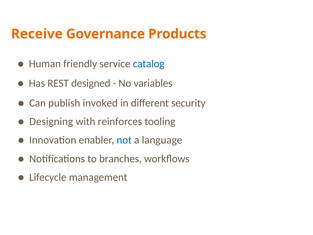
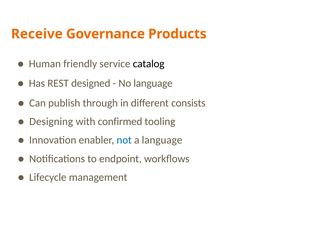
catalog colour: blue -> black
No variables: variables -> language
invoked: invoked -> through
security: security -> consists
reinforces: reinforces -> confirmed
branches: branches -> endpoint
